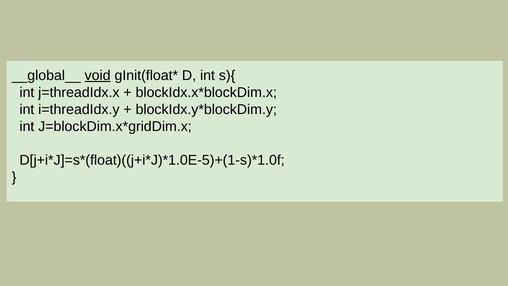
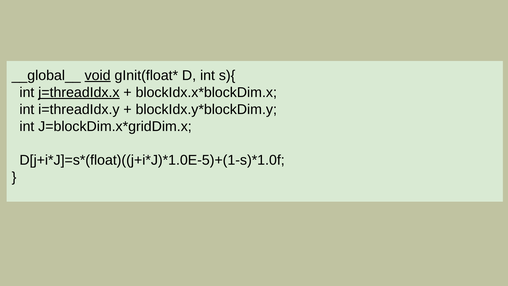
j=threadIdx.x underline: none -> present
